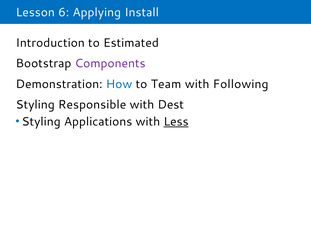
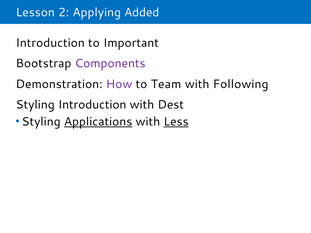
6: 6 -> 2
Install: Install -> Added
Estimated: Estimated -> Important
How colour: blue -> purple
Styling Responsible: Responsible -> Introduction
Applications underline: none -> present
